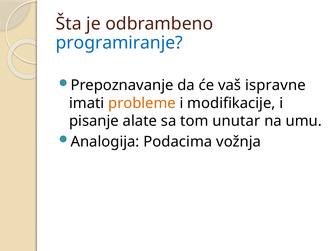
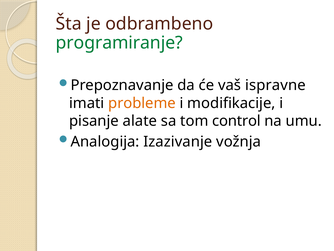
programiranje colour: blue -> green
unutar: unutar -> control
Podacima: Podacima -> Izazivanje
